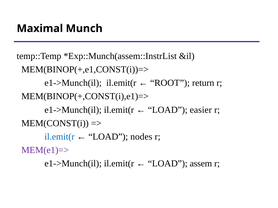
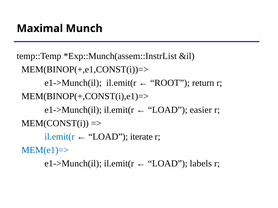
nodes: nodes -> iterate
MEM(e1)=> colour: purple -> blue
assem: assem -> labels
